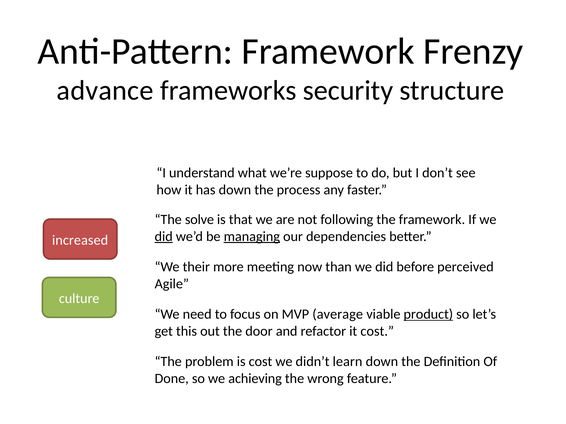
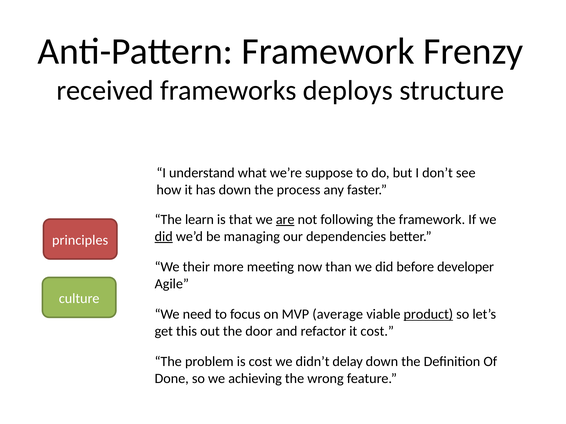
advance: advance -> received
security: security -> deploys
solve: solve -> learn
are underline: none -> present
managing underline: present -> none
increased: increased -> principles
perceived: perceived -> developer
learn: learn -> delay
